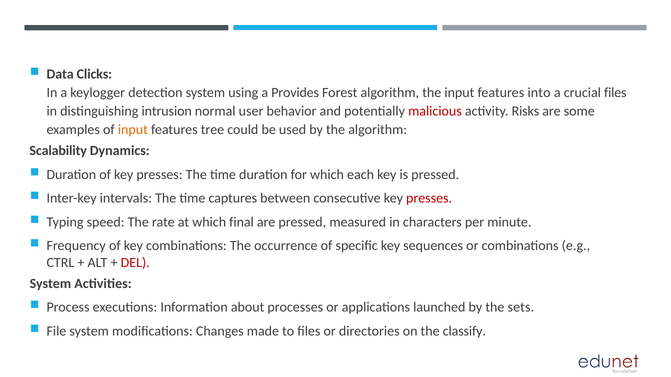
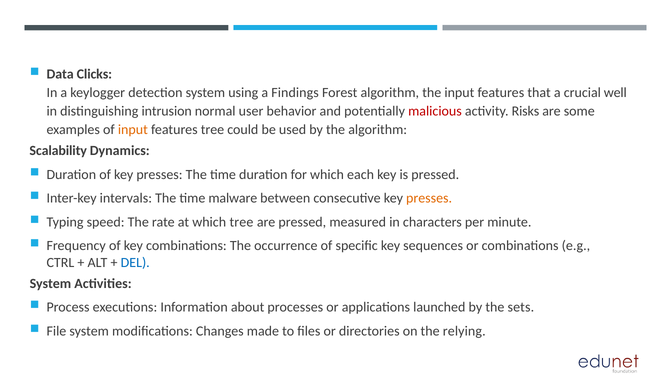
Provides: Provides -> Findings
into: into -> that
crucial files: files -> well
captures: captures -> malware
presses at (429, 198) colour: red -> orange
which final: final -> tree
DEL colour: red -> blue
classify: classify -> relying
